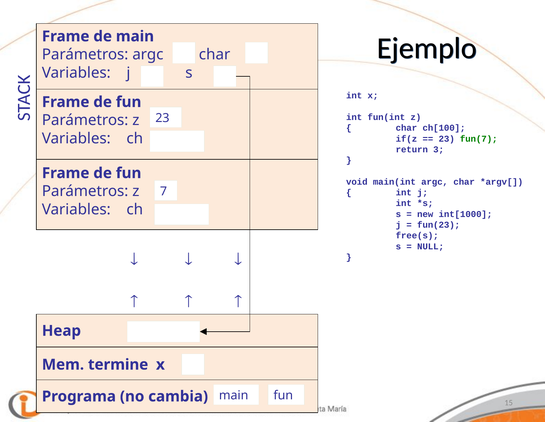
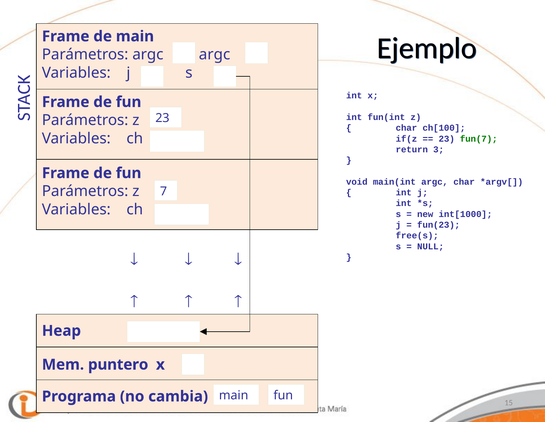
Parámetros argc char: char -> argc
termine: termine -> puntero
